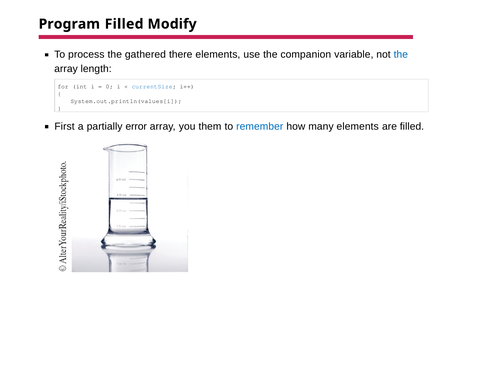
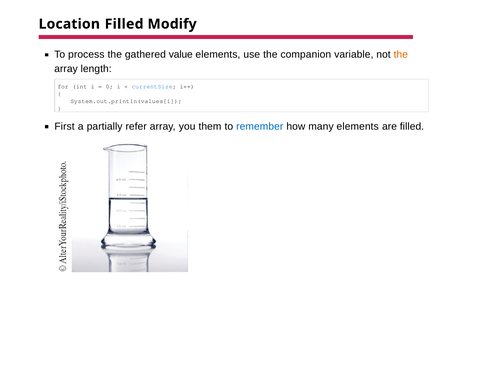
Program: Program -> Location
there: there -> value
the at (401, 54) colour: blue -> orange
error: error -> refer
